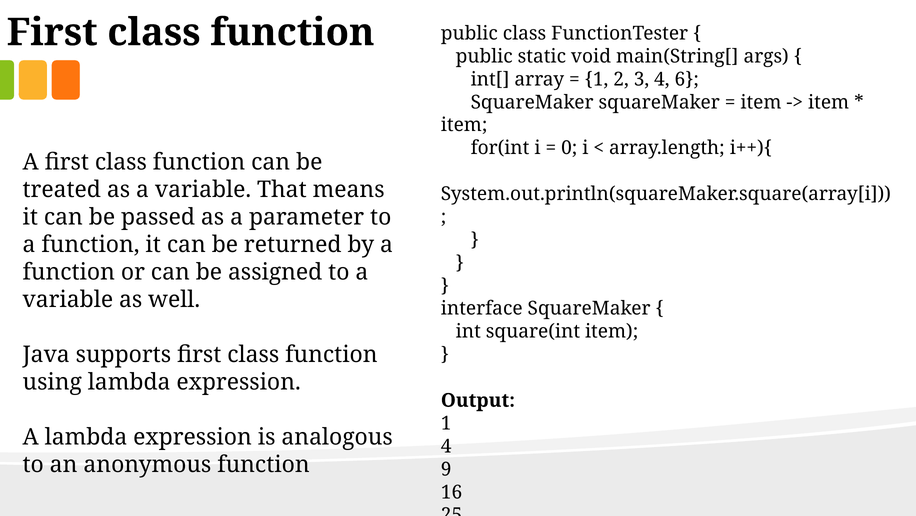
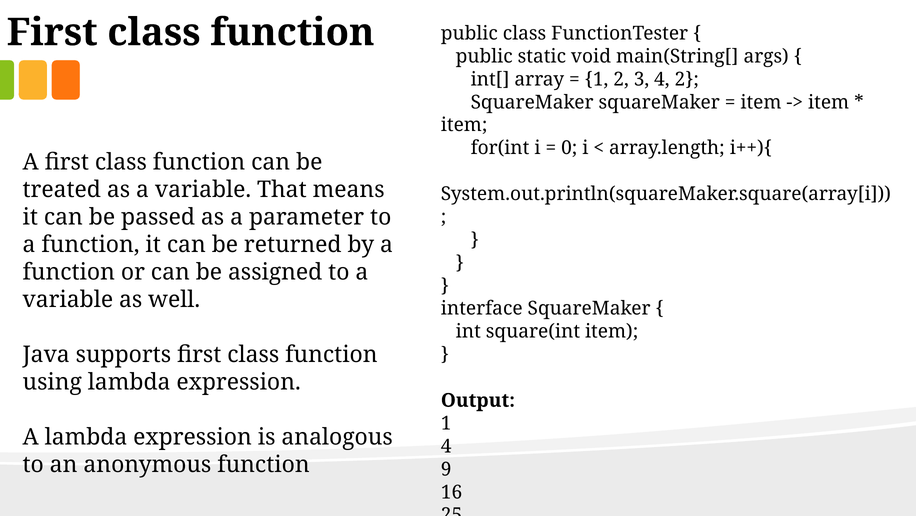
4 6: 6 -> 2
